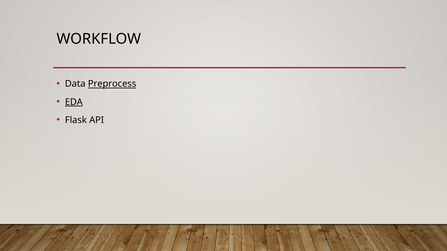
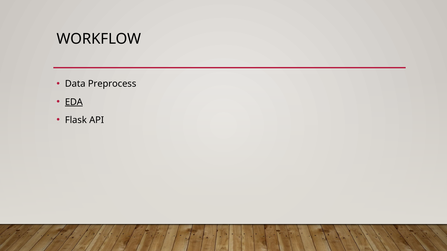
Preprocess underline: present -> none
